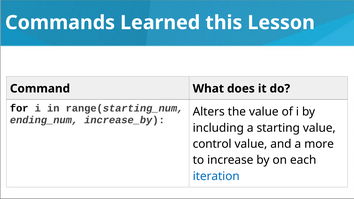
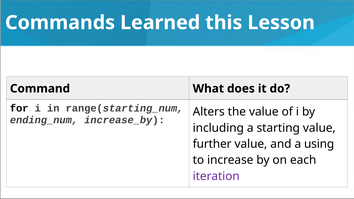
control: control -> further
more: more -> using
iteration colour: blue -> purple
